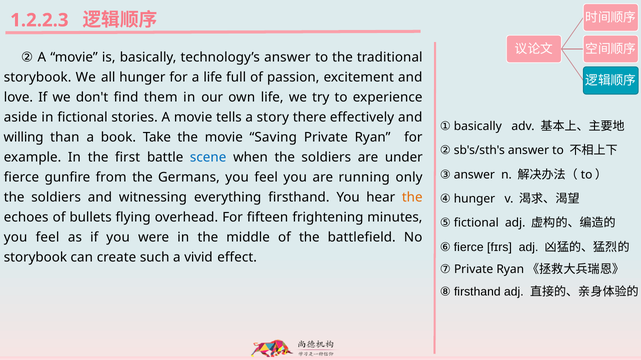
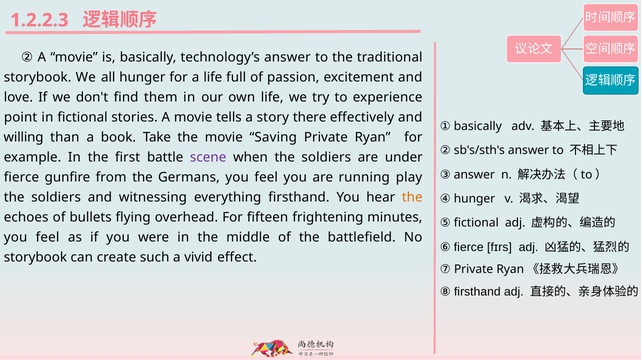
aside: aside -> point
scene colour: blue -> purple
only: only -> play
